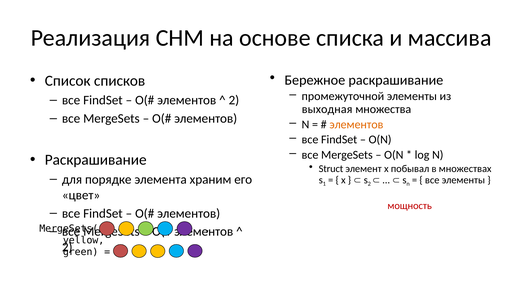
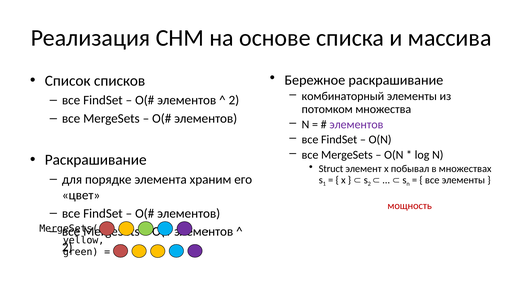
промежуточной: промежуточной -> комбинаторный
выходная: выходная -> потомком
элементов at (356, 124) colour: orange -> purple
